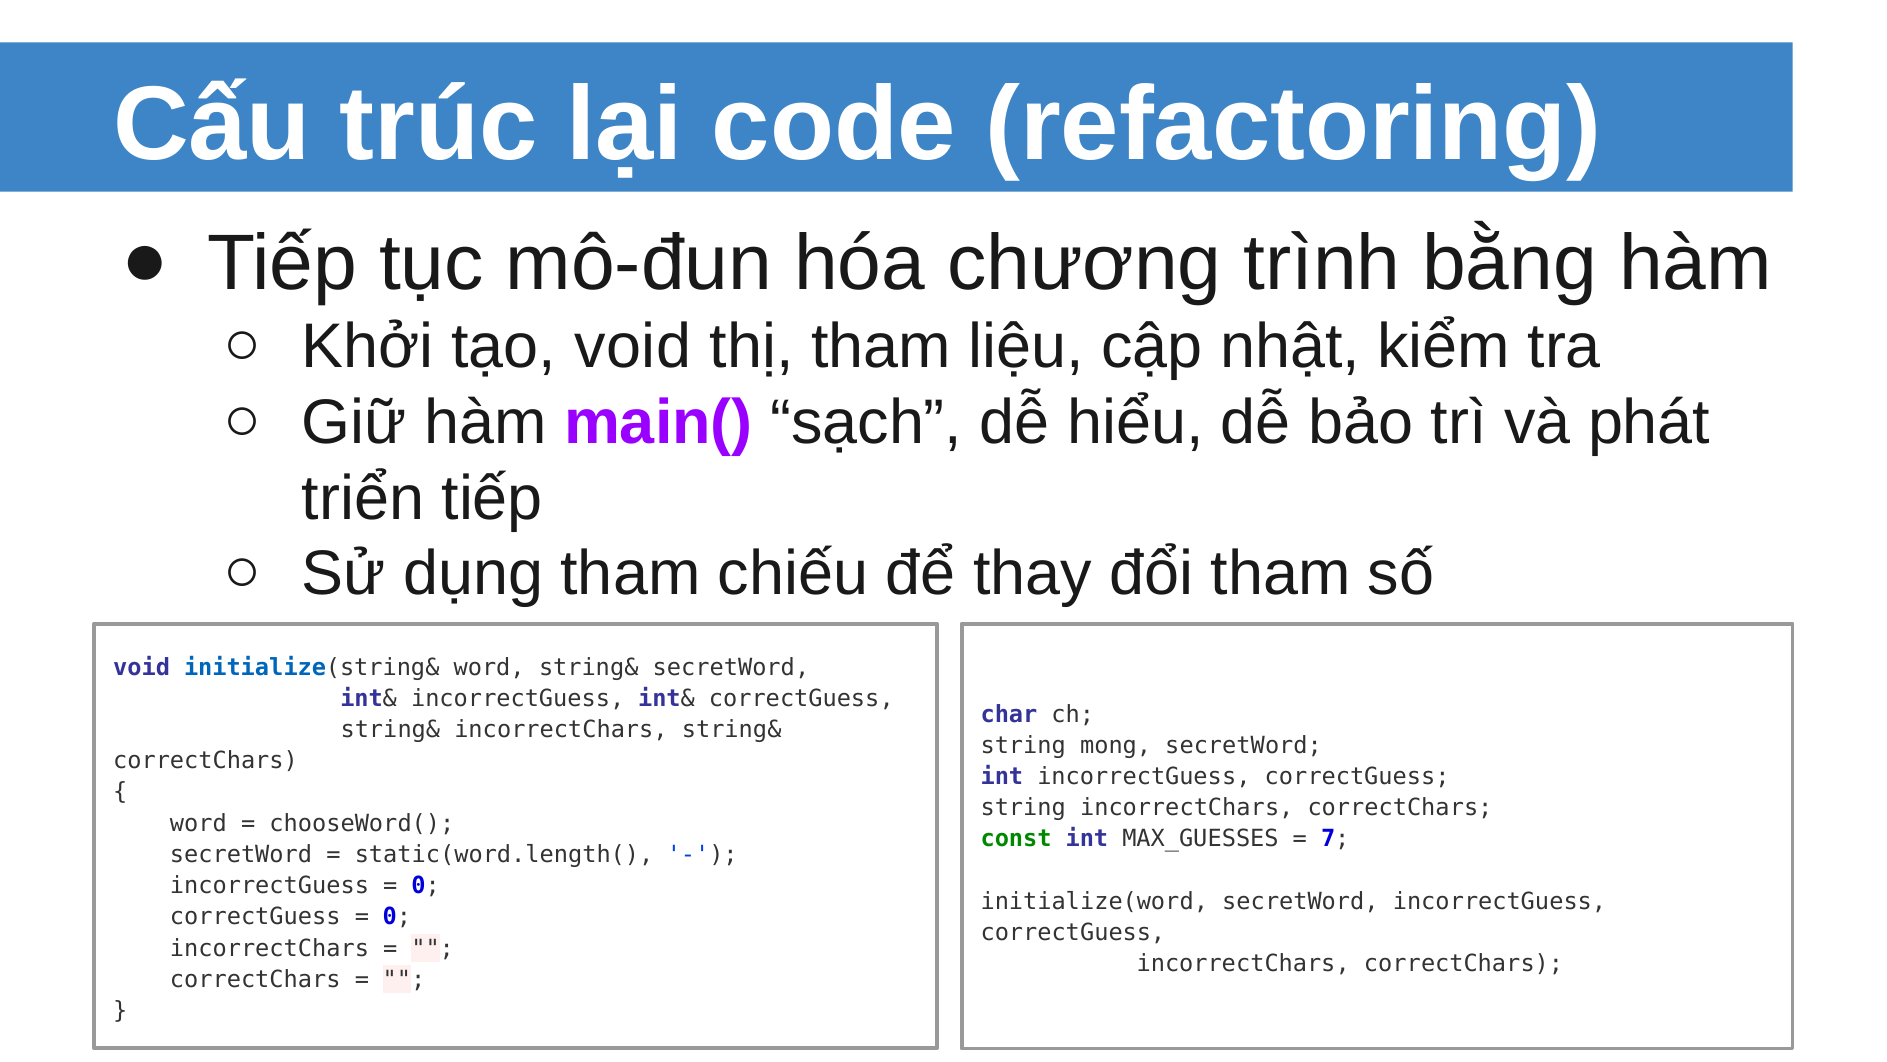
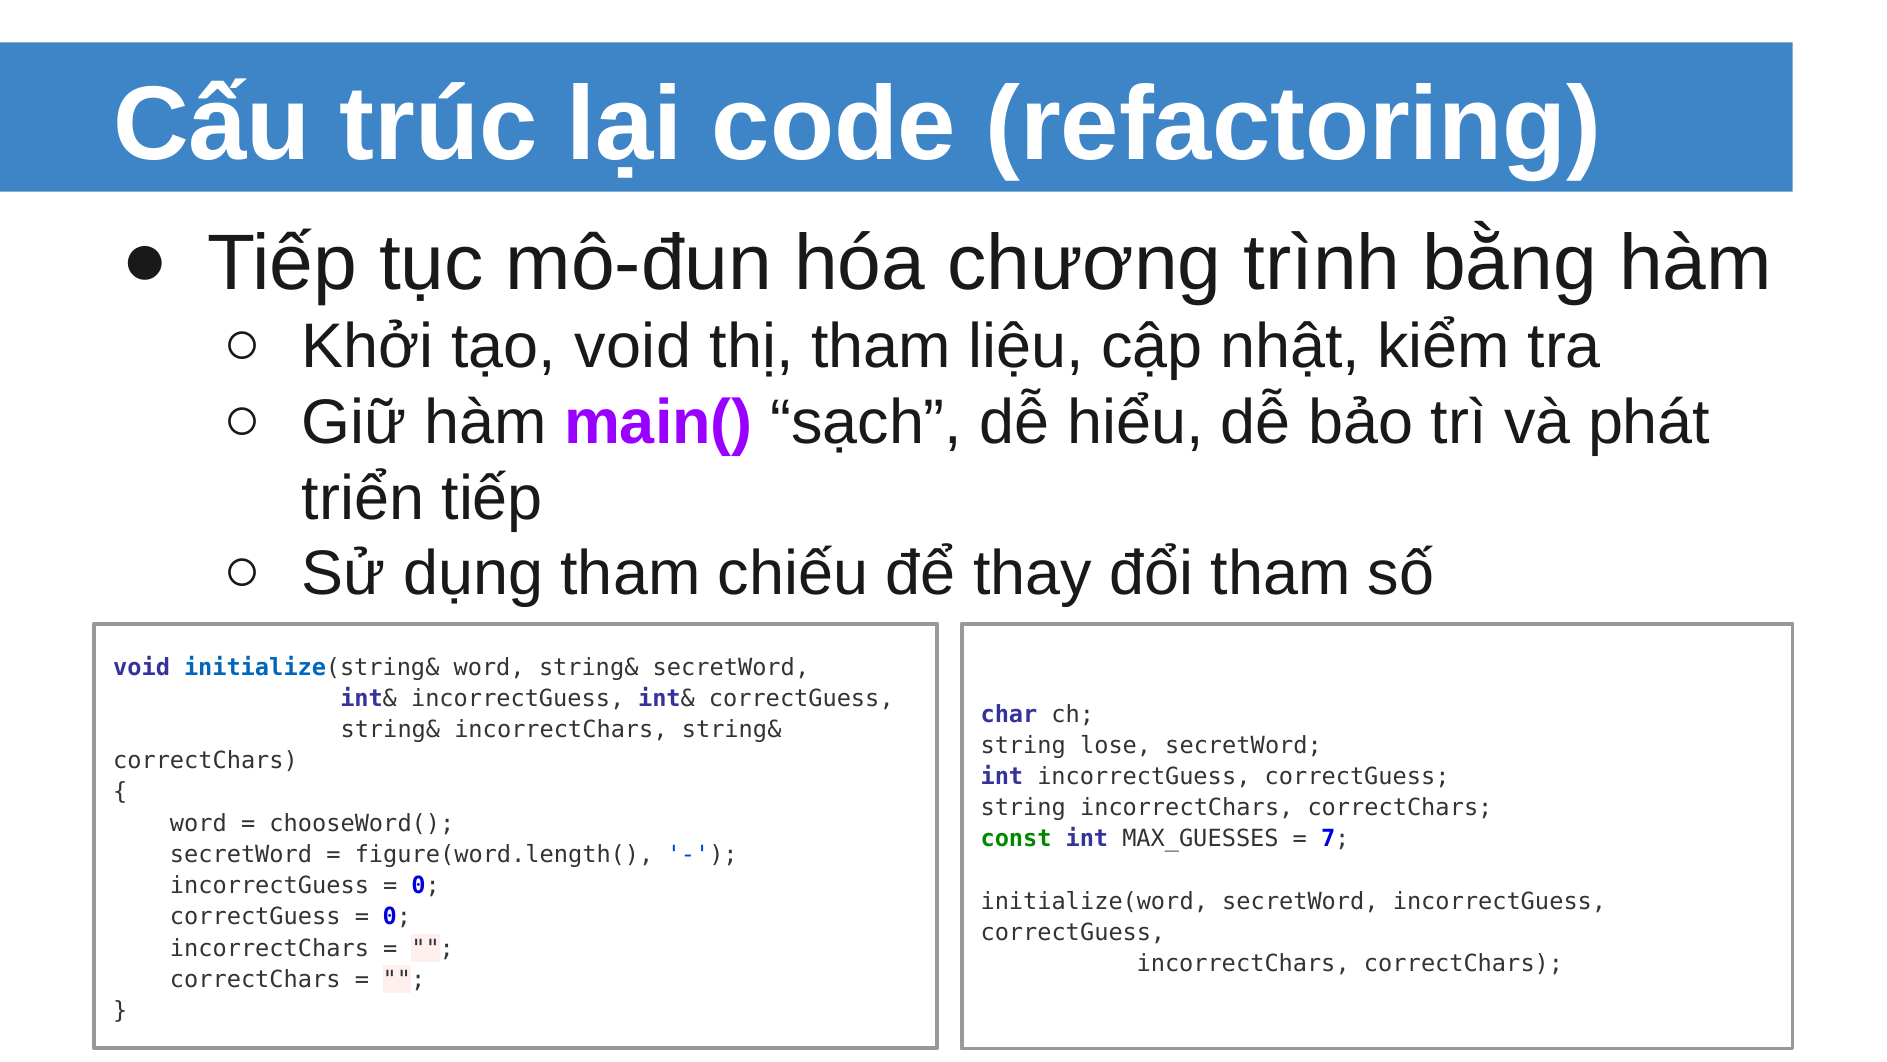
mong: mong -> lose
static(word.length(: static(word.length( -> figure(word.length(
